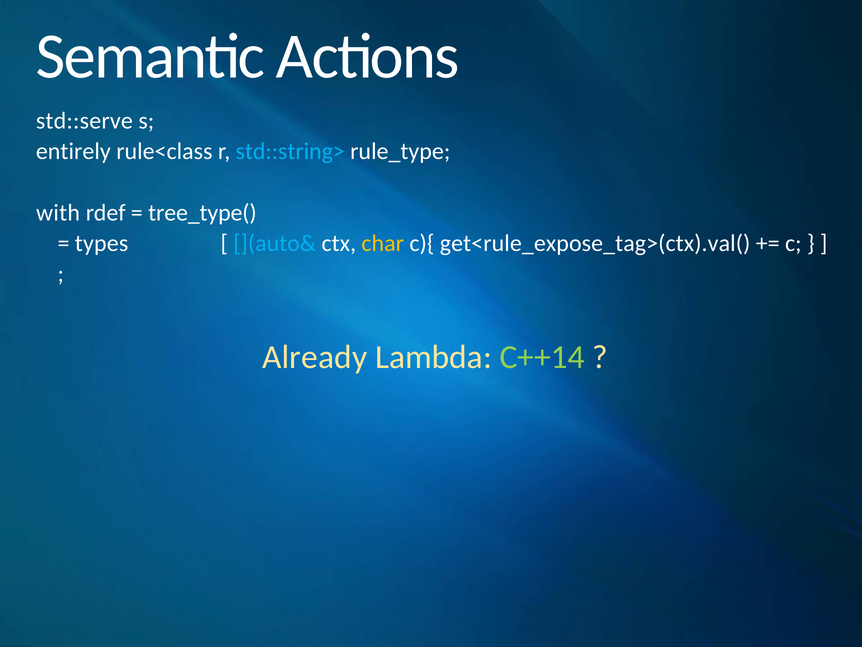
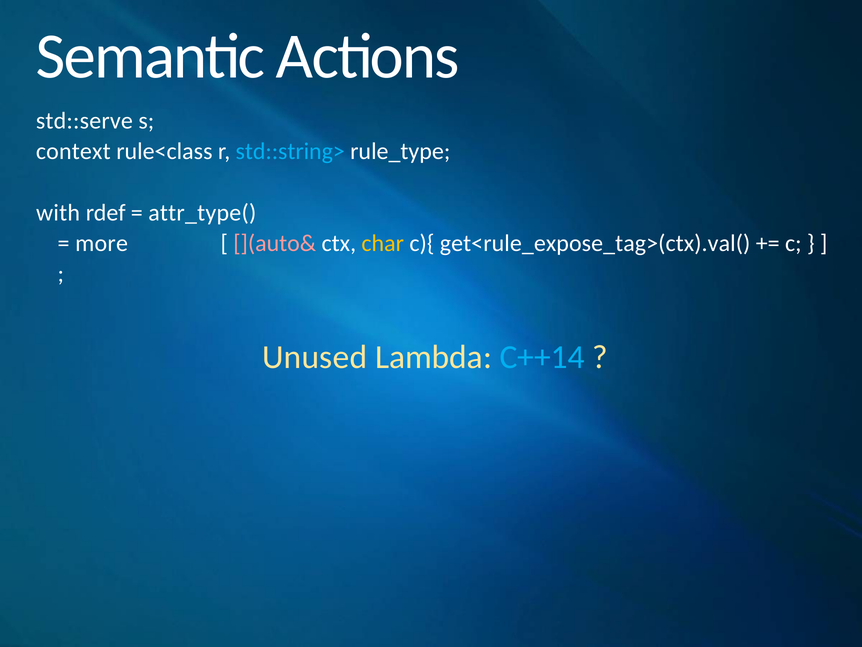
entirely: entirely -> context
tree_type(: tree_type( -> attr_type(
types: types -> more
](auto& colour: light blue -> pink
Already: Already -> Unused
C++14 colour: light green -> light blue
